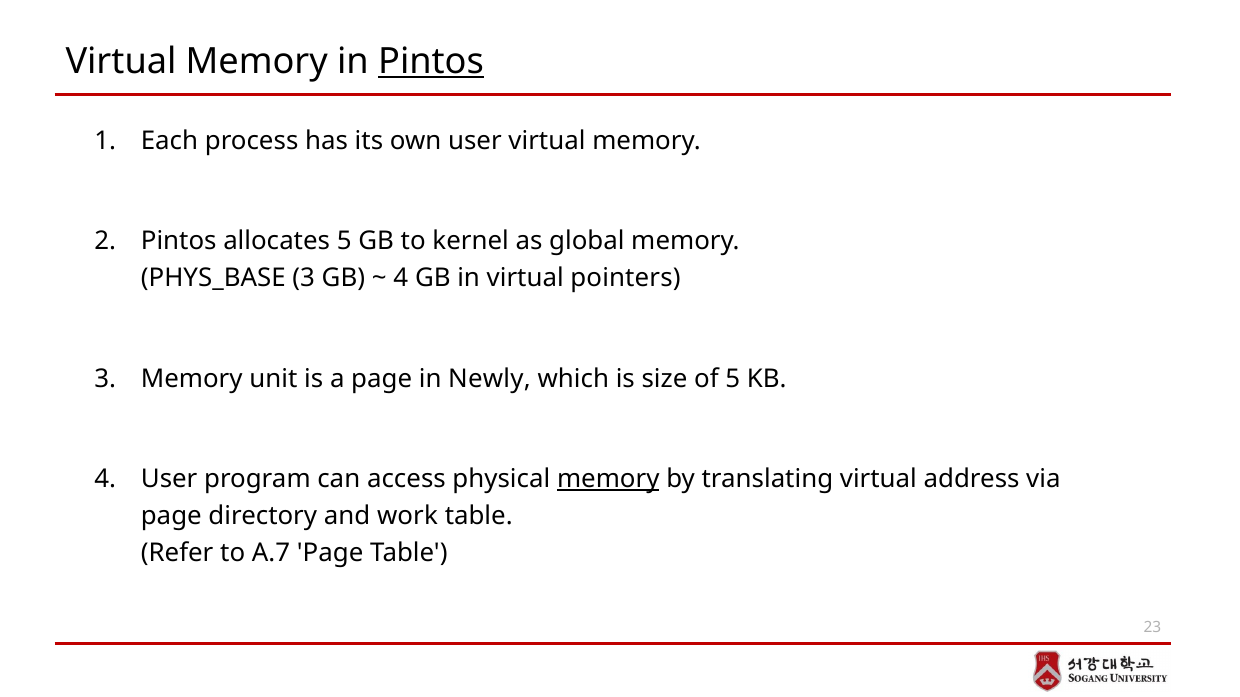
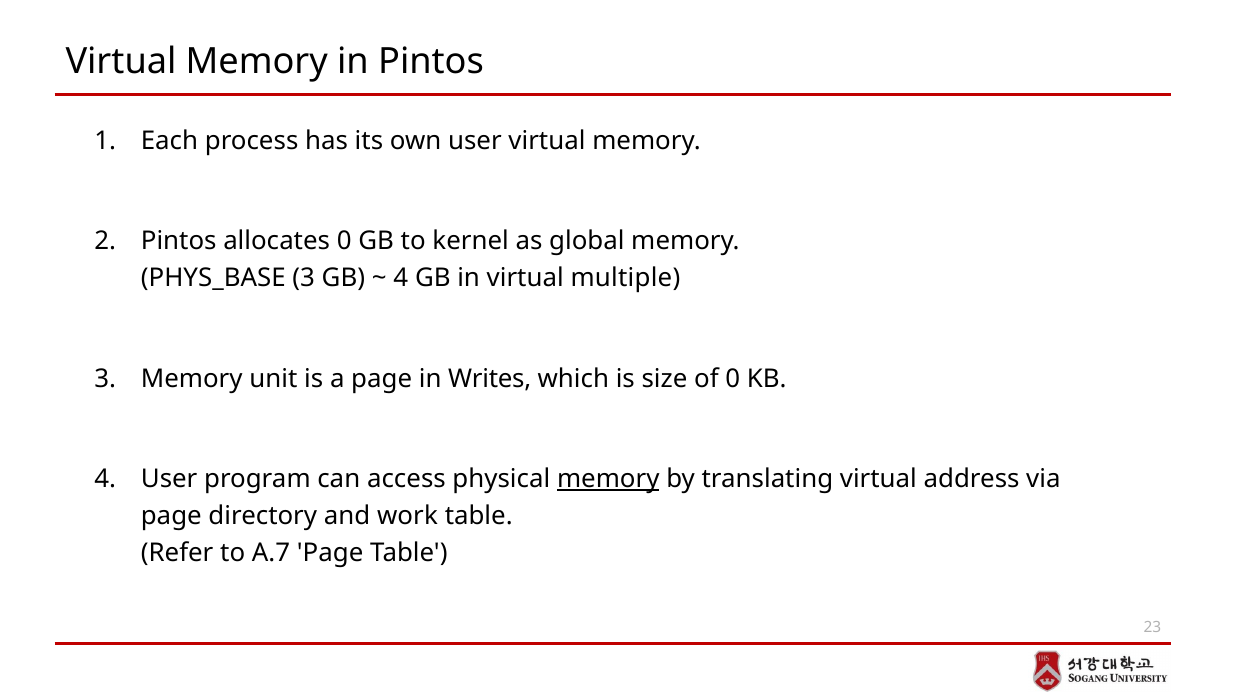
Pintos at (431, 62) underline: present -> none
allocates 5: 5 -> 0
pointers: pointers -> multiple
Newly: Newly -> Writes
of 5: 5 -> 0
